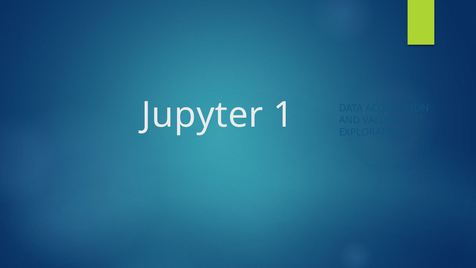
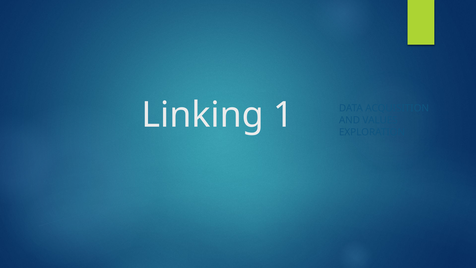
Jupyter: Jupyter -> Linking
